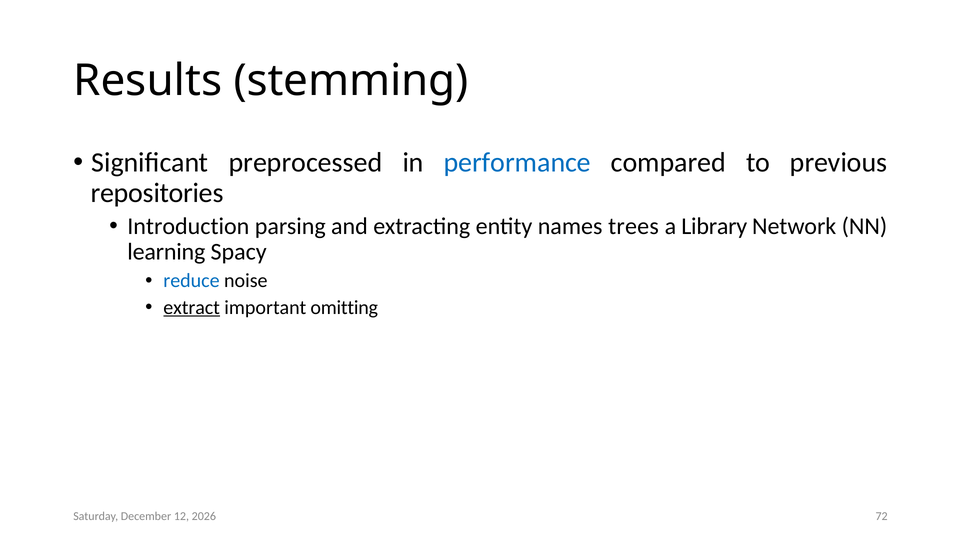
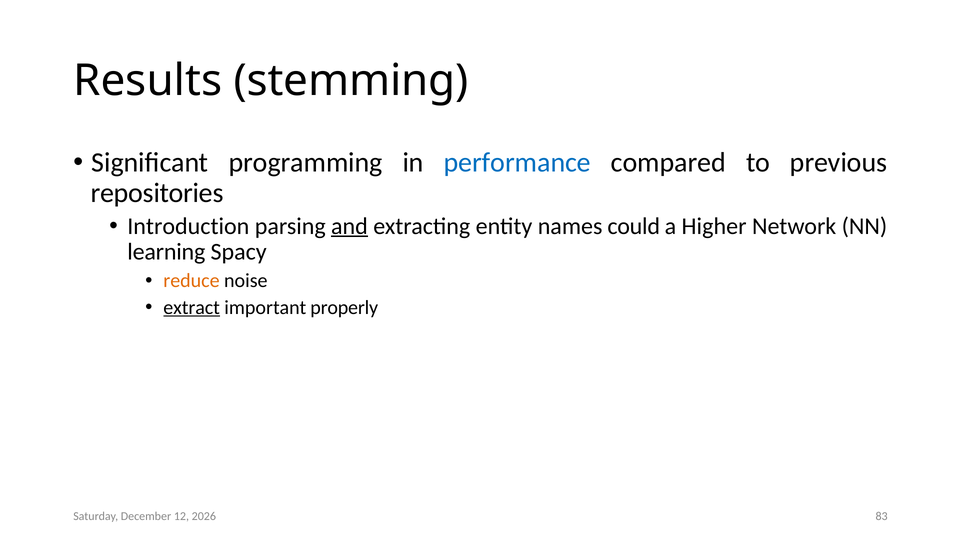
preprocessed: preprocessed -> programming
and underline: none -> present
trees: trees -> could
Library: Library -> Higher
reduce colour: blue -> orange
omitting: omitting -> properly
72: 72 -> 83
